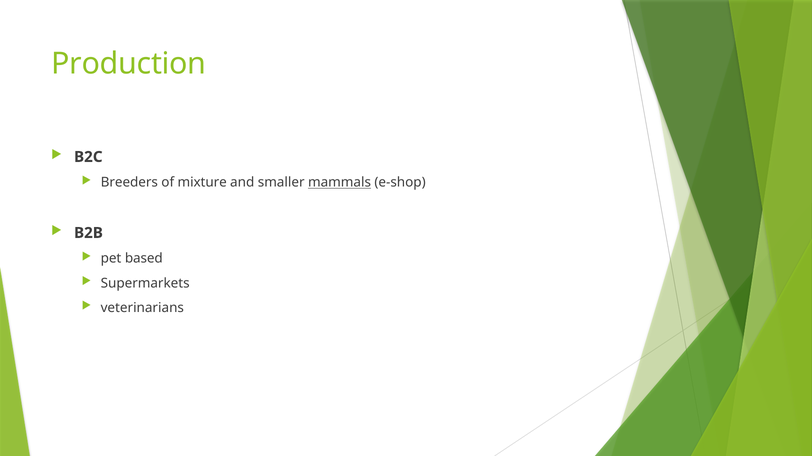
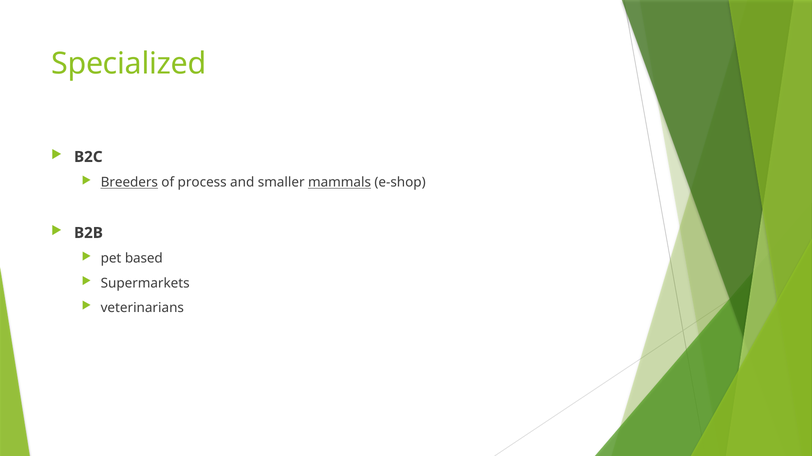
Production: Production -> Specialized
Breeders underline: none -> present
mixture: mixture -> process
